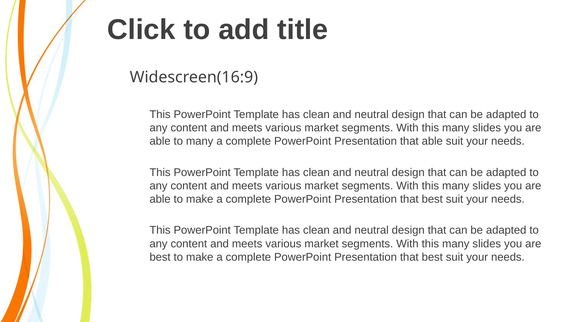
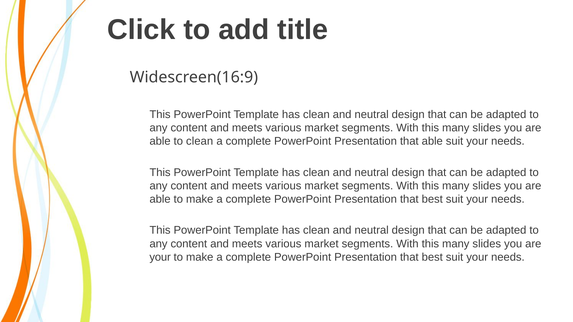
to many: many -> clean
best at (160, 257): best -> your
